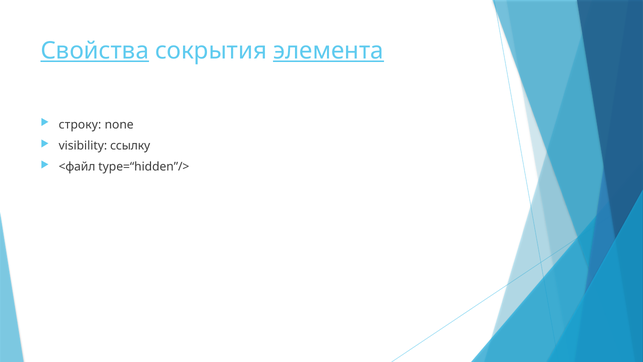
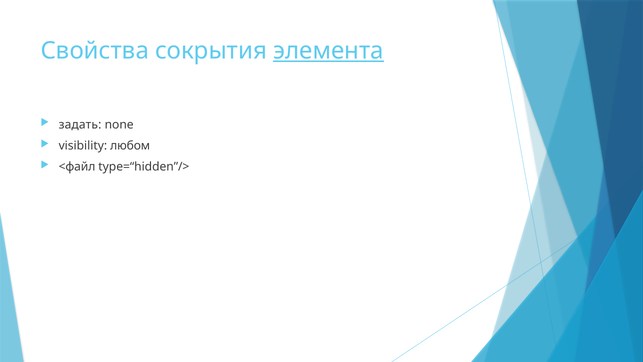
Свойства underline: present -> none
строку: строку -> задать
ссылку: ссылку -> любом
